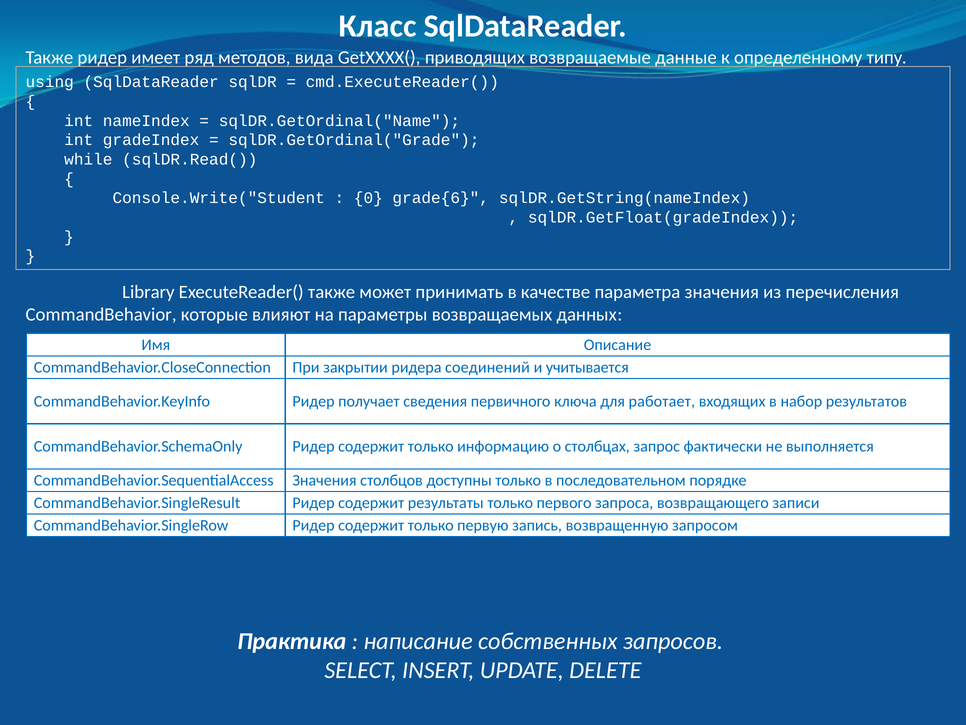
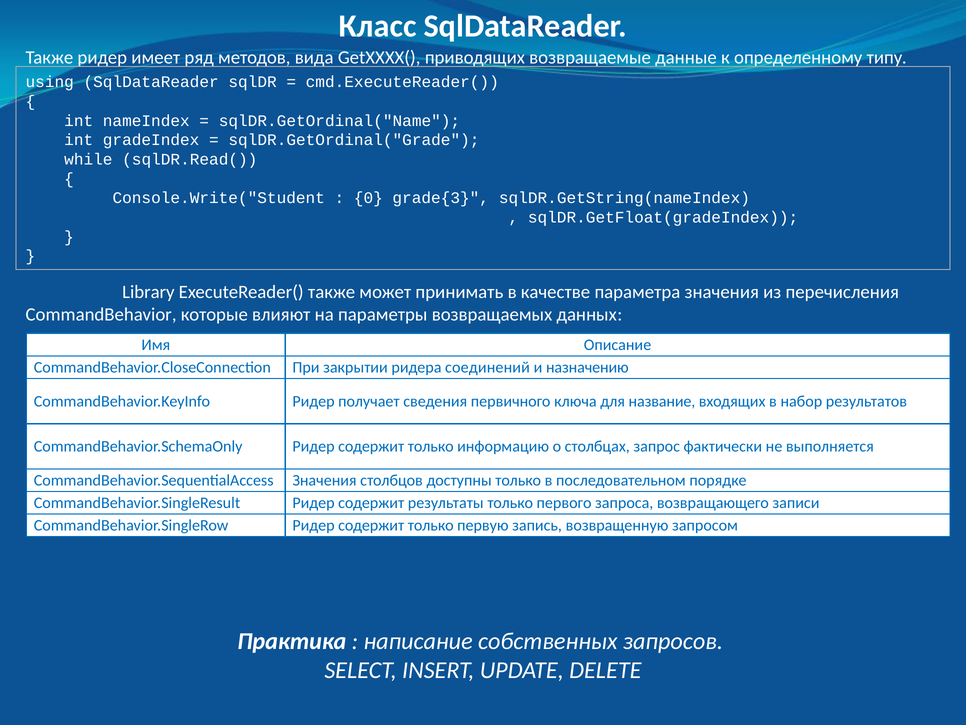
grade{6: grade{6 -> grade{3
учитывается: учитывается -> назначению
работает: работает -> название
